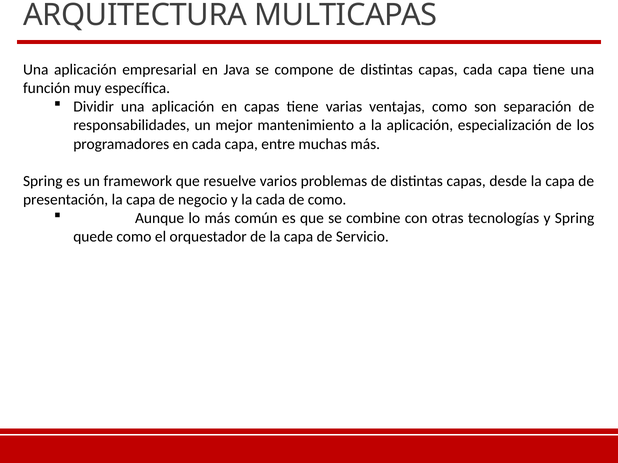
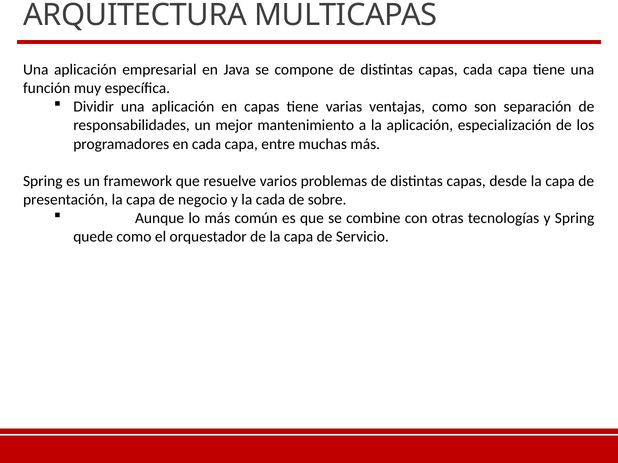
de como: como -> sobre
